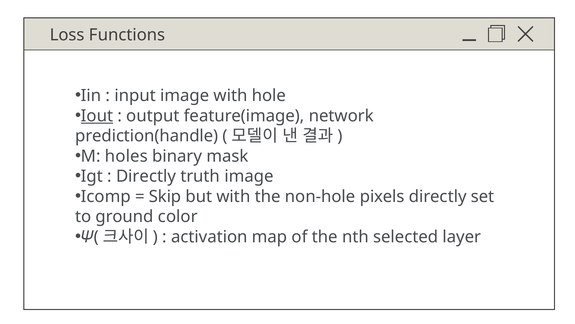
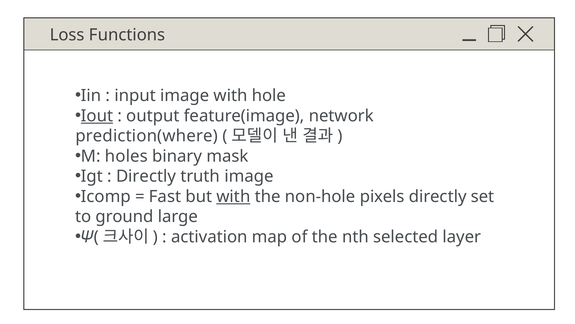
prediction(handle: prediction(handle -> prediction(where
Skip: Skip -> Fast
with at (233, 196) underline: none -> present
color: color -> large
